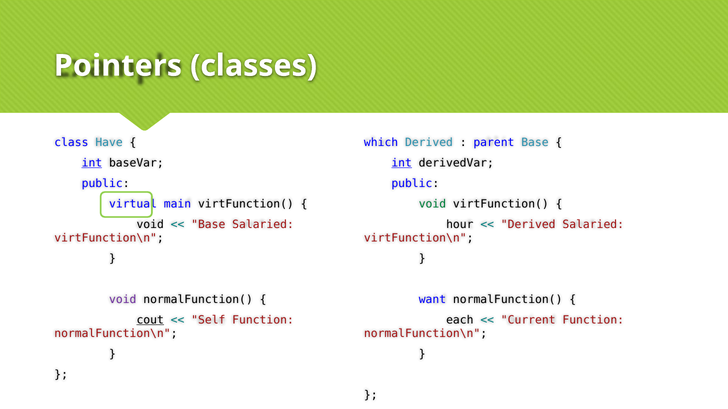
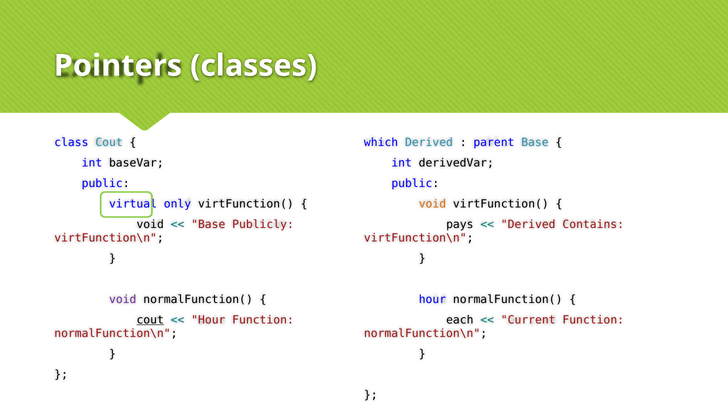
class Have: Have -> Cout
int at (92, 163) underline: present -> none
int at (402, 163) underline: present -> none
main: main -> only
void at (432, 204) colour: green -> orange
Base Salaried: Salaried -> Publicly
hour: hour -> pays
Derived Salaried: Salaried -> Contains
want at (432, 300): want -> hour
Self at (208, 320): Self -> Hour
